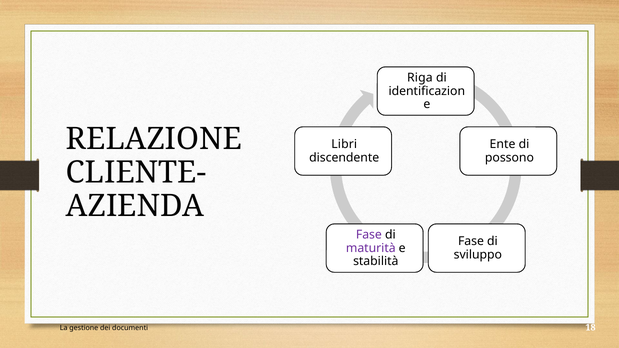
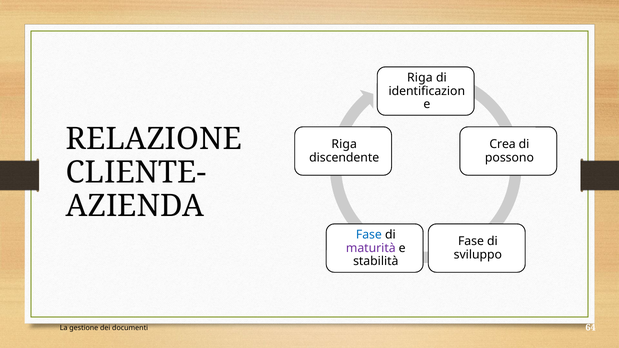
Libri at (344, 144): Libri -> Riga
Ente: Ente -> Crea
Fase at (369, 235) colour: purple -> blue
18: 18 -> 64
